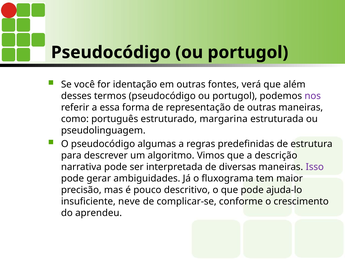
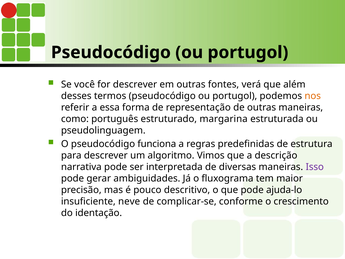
for identação: identação -> descrever
nos colour: purple -> orange
algumas: algumas -> funciona
aprendeu: aprendeu -> identação
